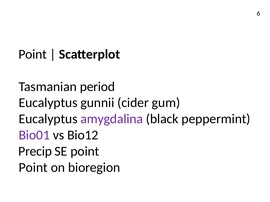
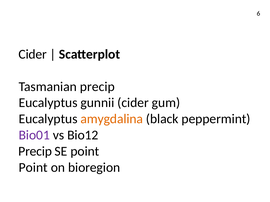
Point at (33, 54): Point -> Cider
Tasmanian period: period -> precip
amygdalina colour: purple -> orange
